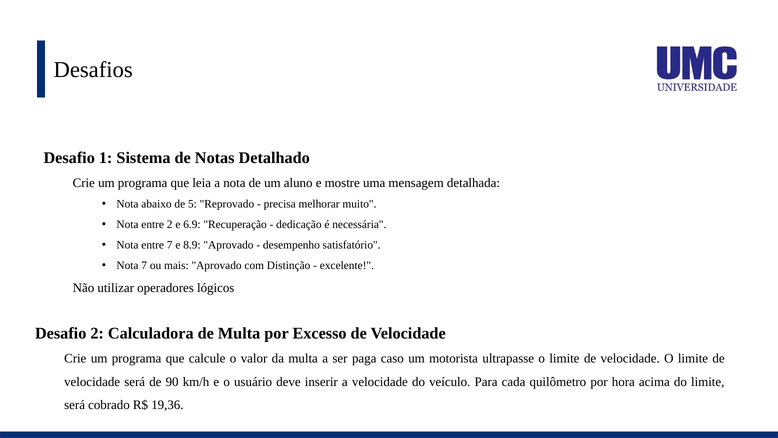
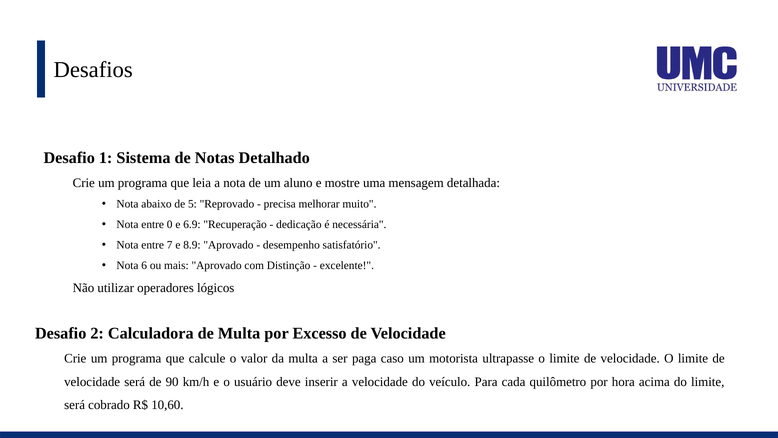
entre 2: 2 -> 0
Nota 7: 7 -> 6
19,36: 19,36 -> 10,60
